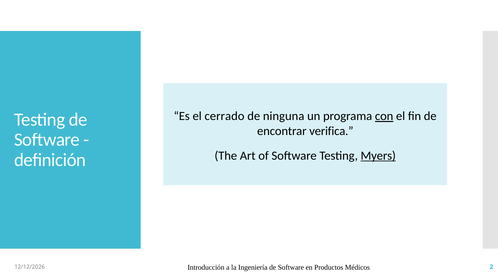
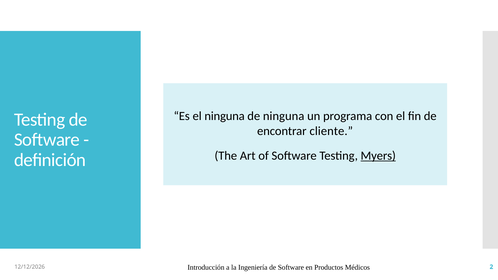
el cerrado: cerrado -> ninguna
con underline: present -> none
verifica: verifica -> cliente
